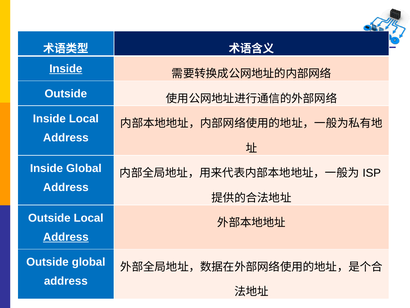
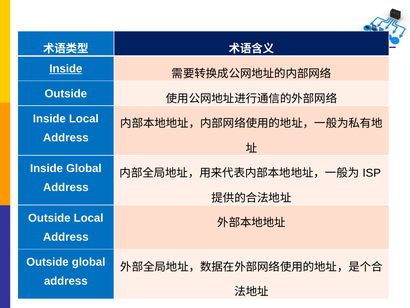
Address at (66, 237) underline: present -> none
